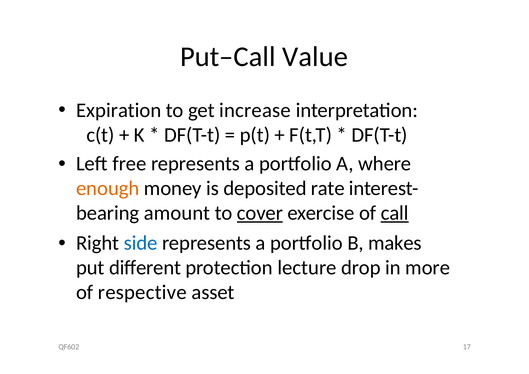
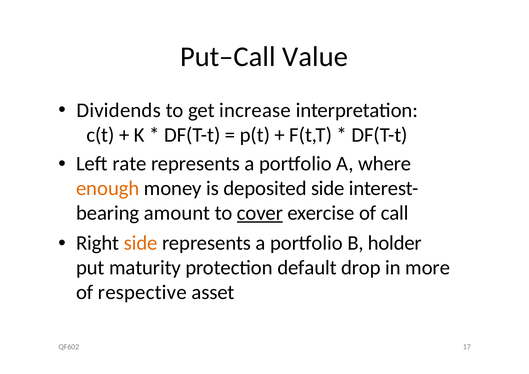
Expiration: Expiration -> Dividends
free: free -> rate
deposited rate: rate -> side
call underline: present -> none
side at (141, 243) colour: blue -> orange
makes: makes -> holder
diﬀerent: diﬀerent -> maturity
lecture: lecture -> default
